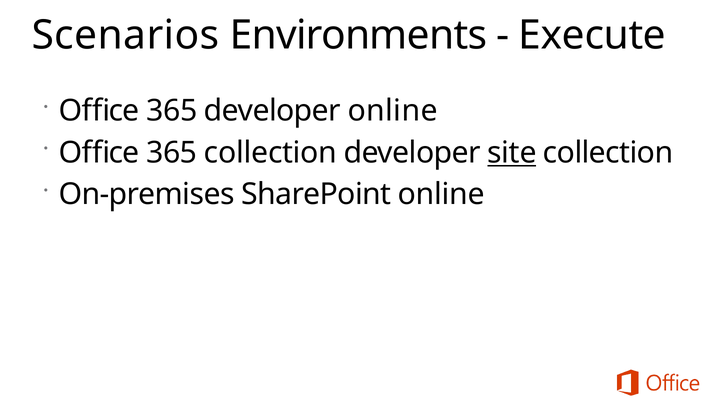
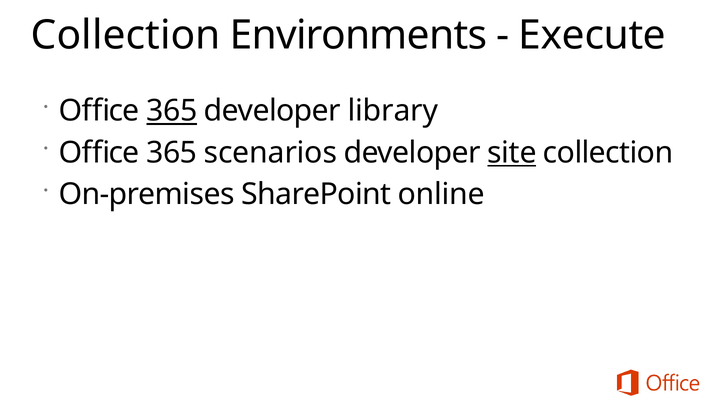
Scenarios at (126, 35): Scenarios -> Collection
365 at (172, 111) underline: none -> present
developer online: online -> library
365 collection: collection -> scenarios
